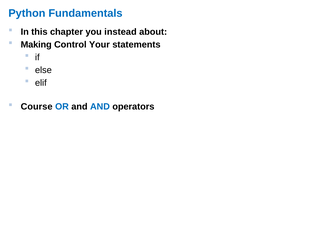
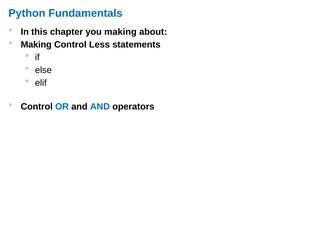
you instead: instead -> making
Your: Your -> Less
Course at (37, 107): Course -> Control
